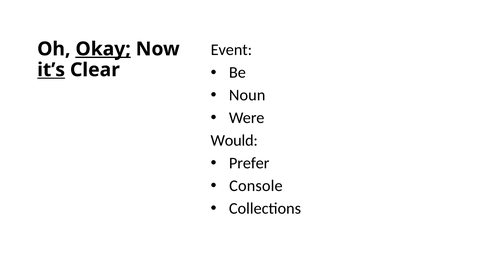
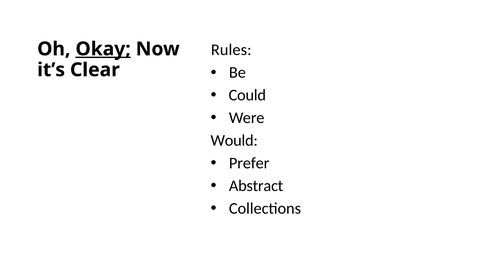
Event: Event -> Rules
it’s underline: present -> none
Noun: Noun -> Could
Console: Console -> Abstract
